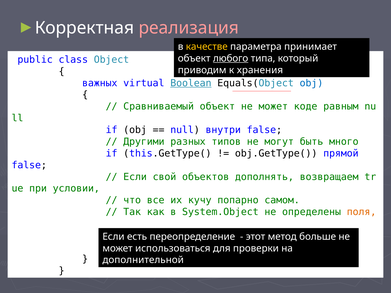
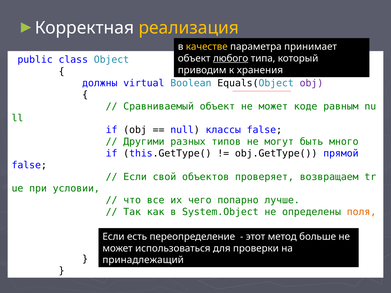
реализация colour: pink -> yellow
важных: важных -> должны
Boolean underline: present -> none
obj at (311, 83) colour: blue -> purple
внутри: внутри -> классы
дополнять: дополнять -> проверяет
кучу: кучу -> чего
самом: самом -> лучше
дополнительной: дополнительной -> принадлежащий
